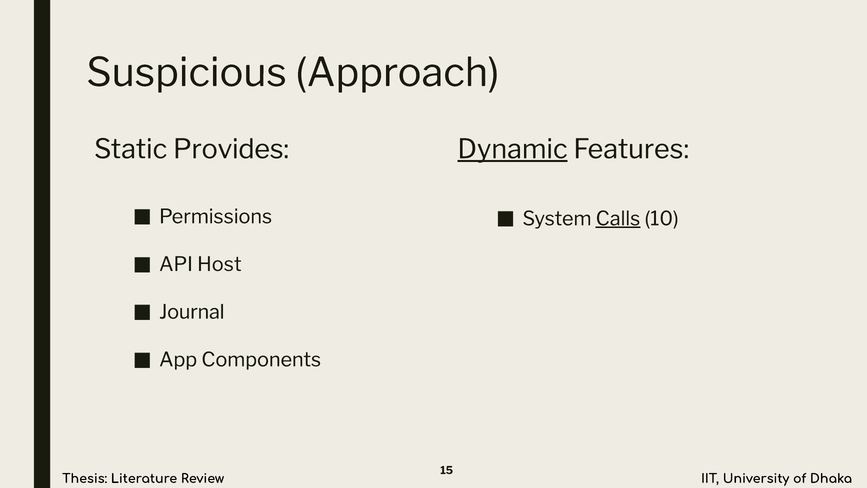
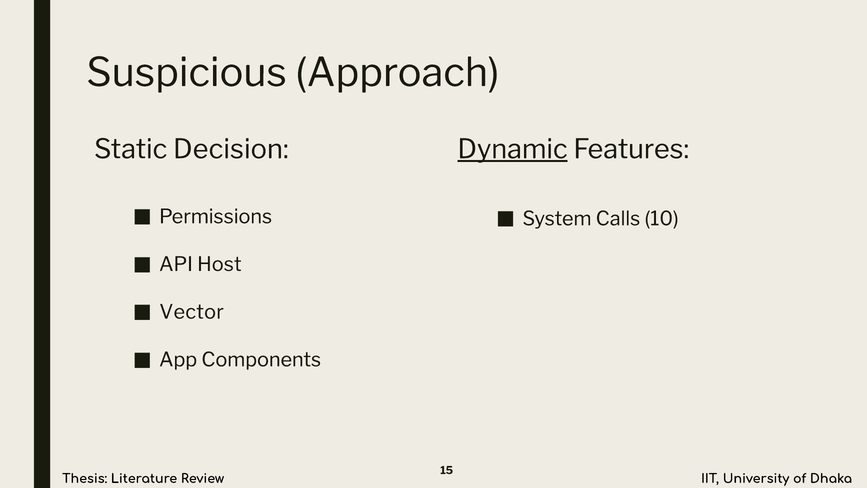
Provides: Provides -> Decision
Calls underline: present -> none
Journal: Journal -> Vector
